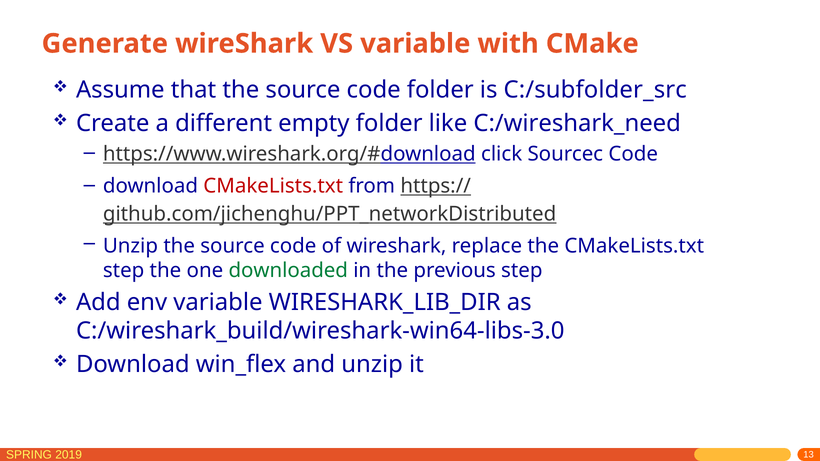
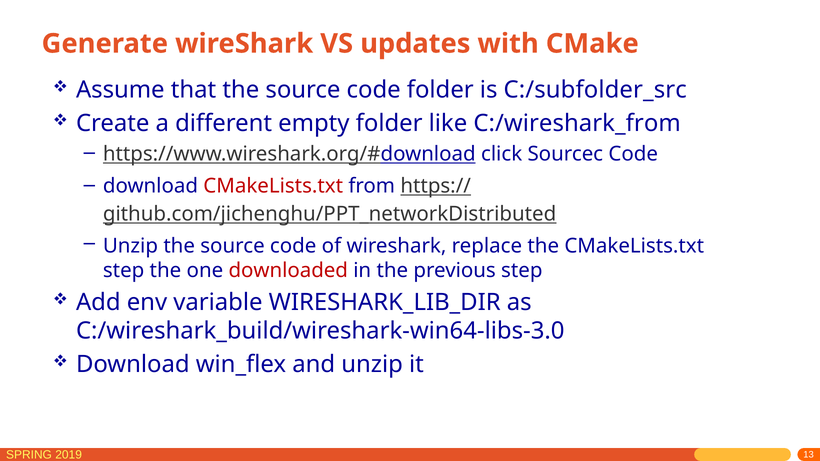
VS variable: variable -> updates
C:/wireshark_need: C:/wireshark_need -> C:/wireshark_from
downloaded colour: green -> red
